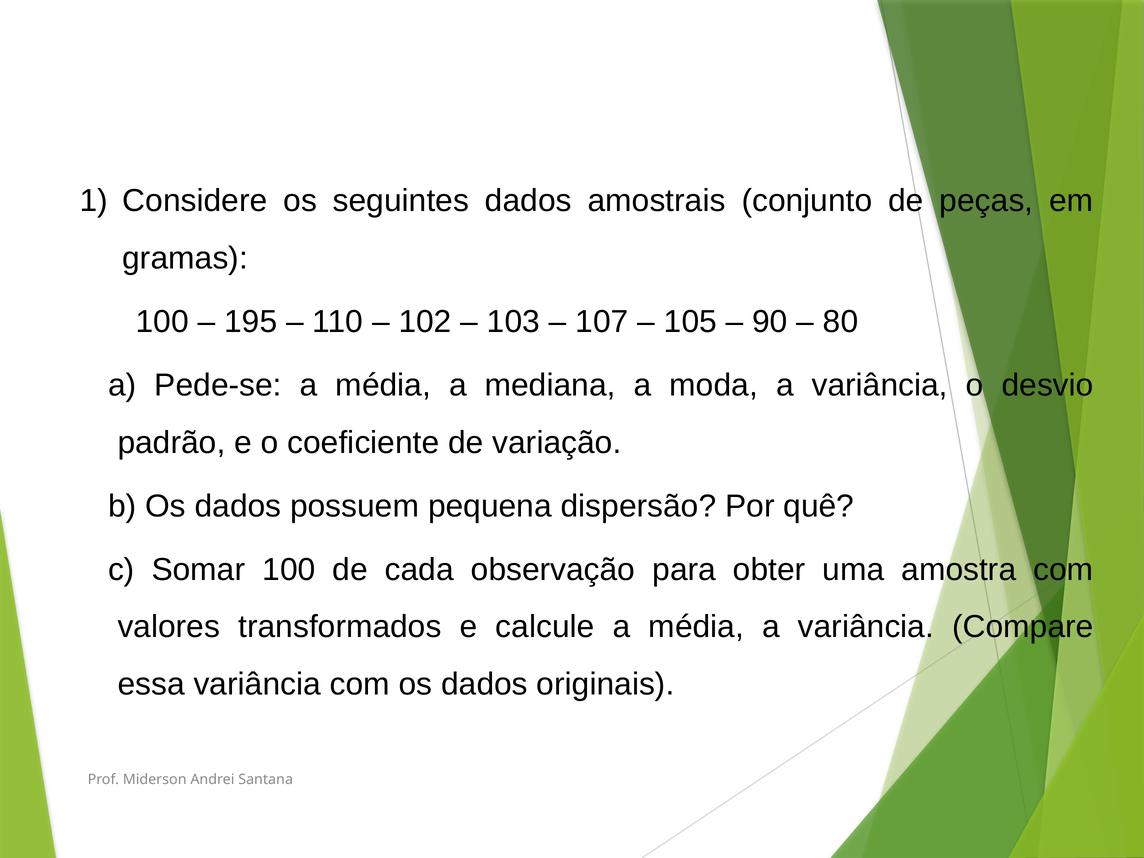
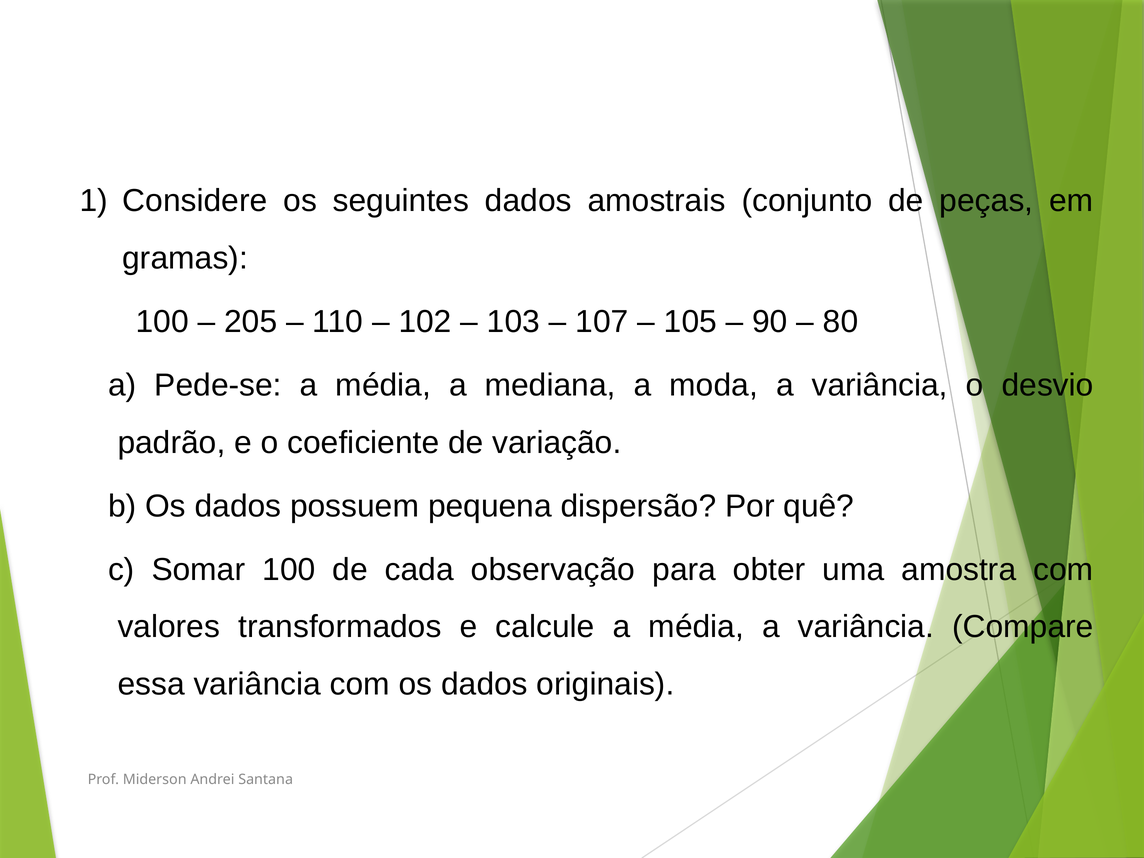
195: 195 -> 205
